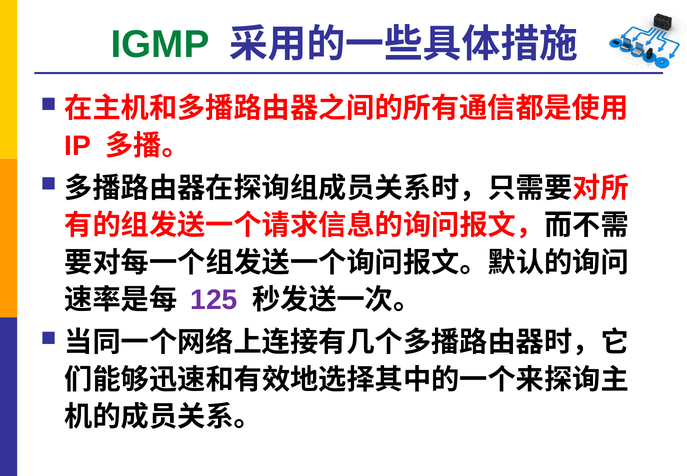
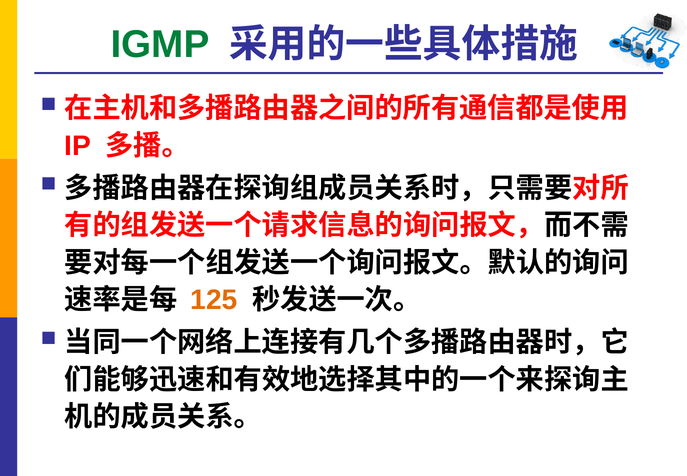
125 colour: purple -> orange
